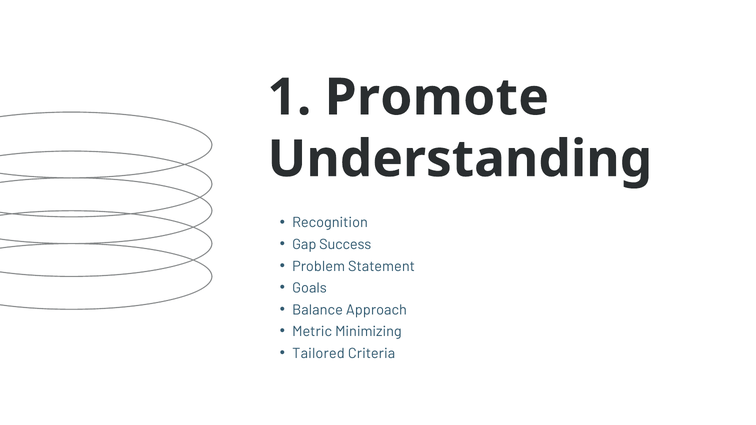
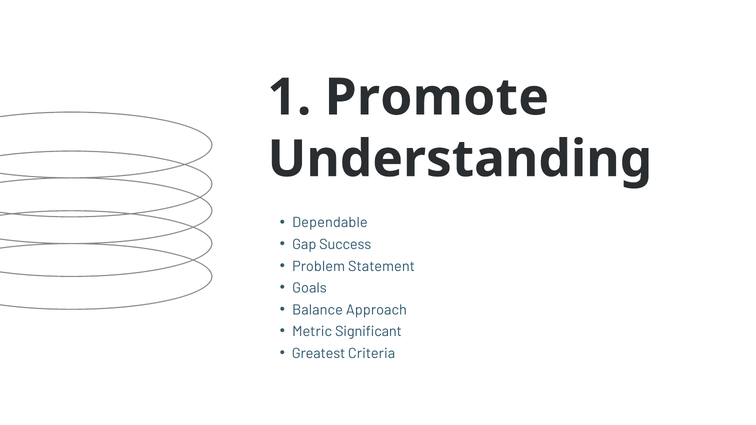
Recognition: Recognition -> Dependable
Minimizing: Minimizing -> Significant
Tailored: Tailored -> Greatest
